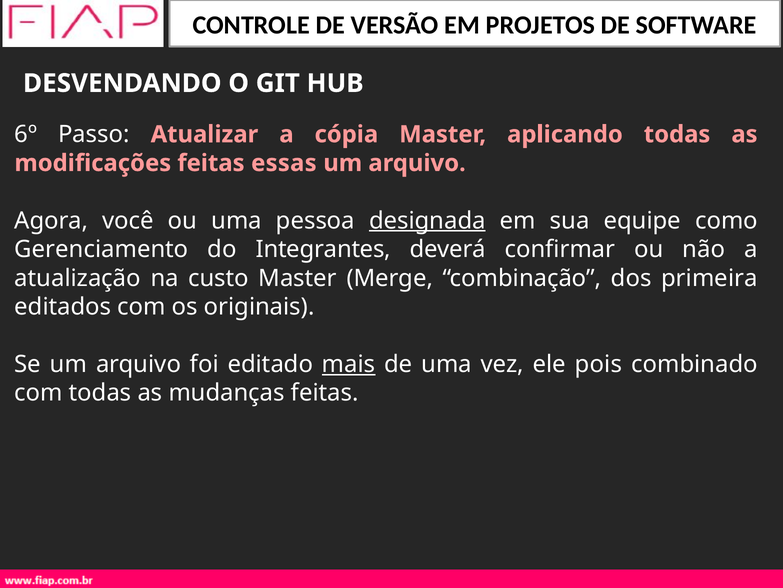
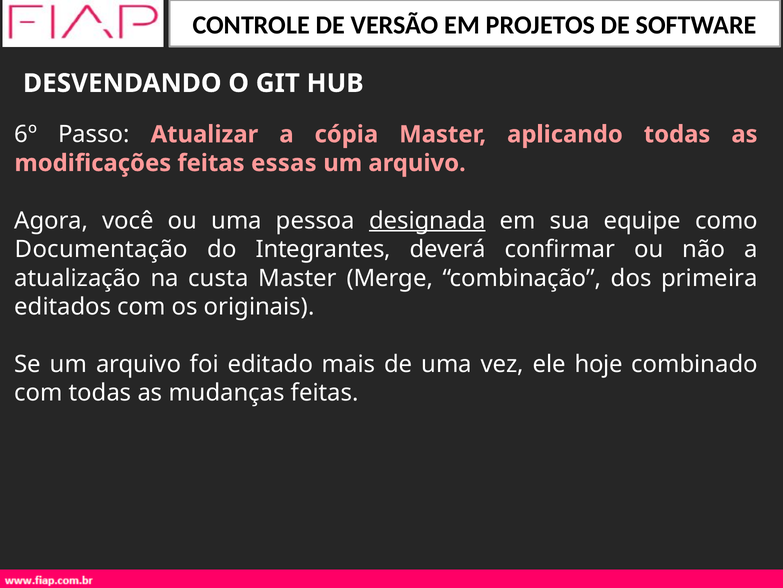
Gerenciamento: Gerenciamento -> Documentação
custo: custo -> custa
mais underline: present -> none
pois: pois -> hoje
